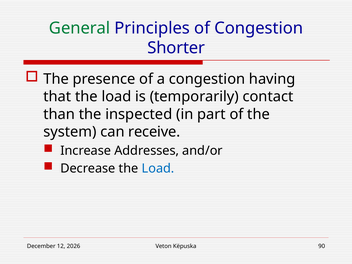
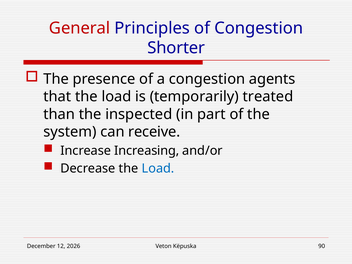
General colour: green -> red
having: having -> agents
contact: contact -> treated
Addresses: Addresses -> Increasing
